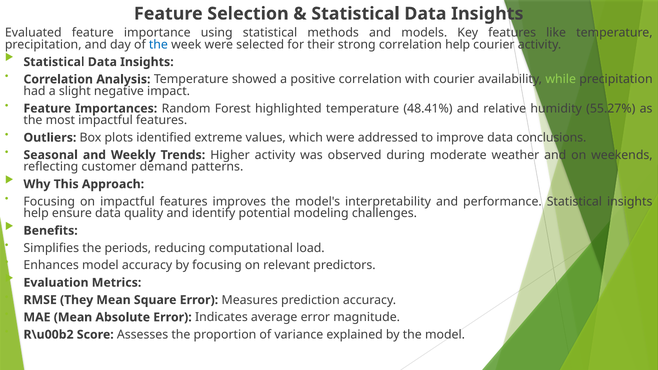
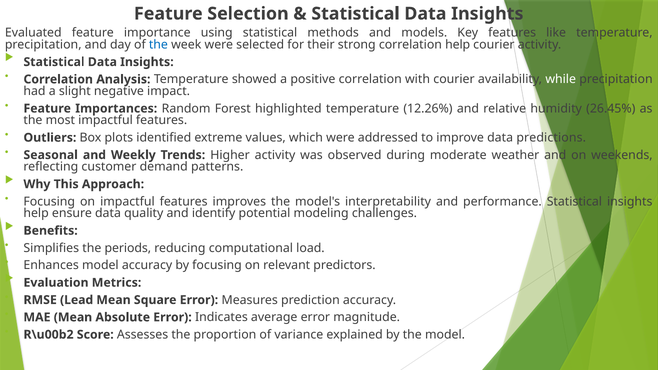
while colour: light green -> white
48.41%: 48.41% -> 12.26%
55.27%: 55.27% -> 26.45%
conclusions: conclusions -> predictions
They: They -> Lead
